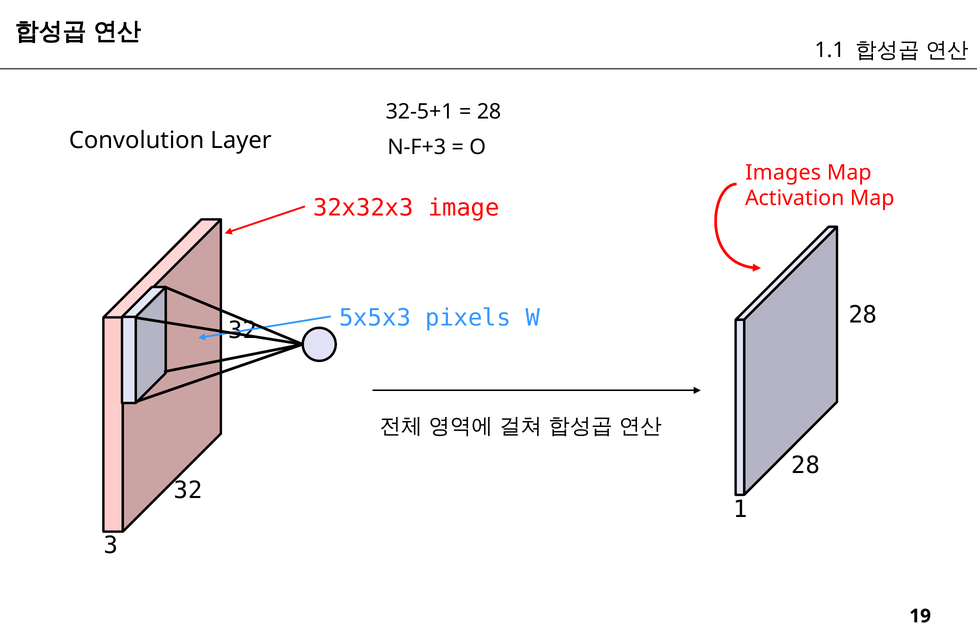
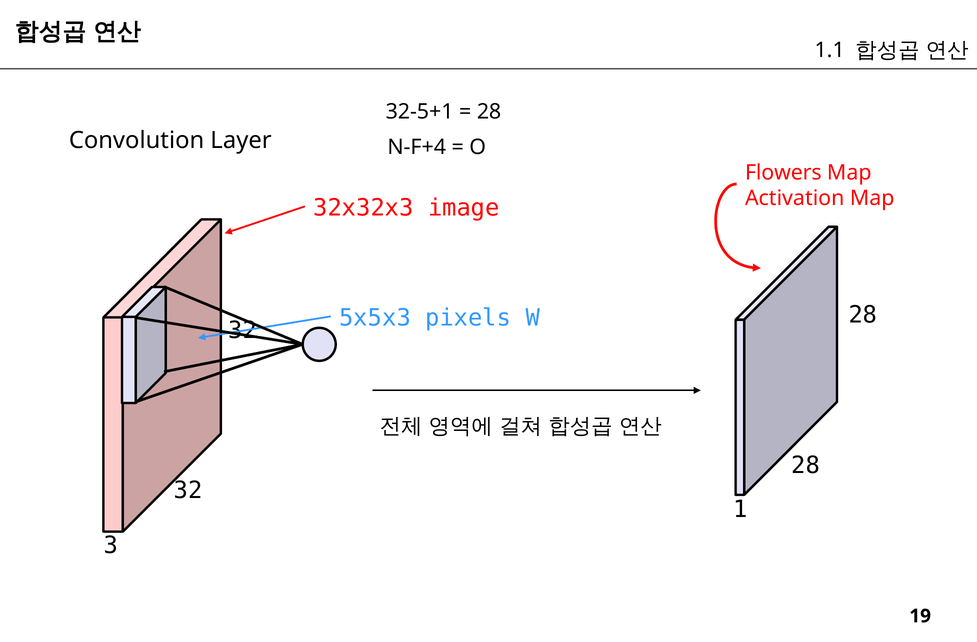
N-F+3: N-F+3 -> N-F+4
Images: Images -> Flowers
